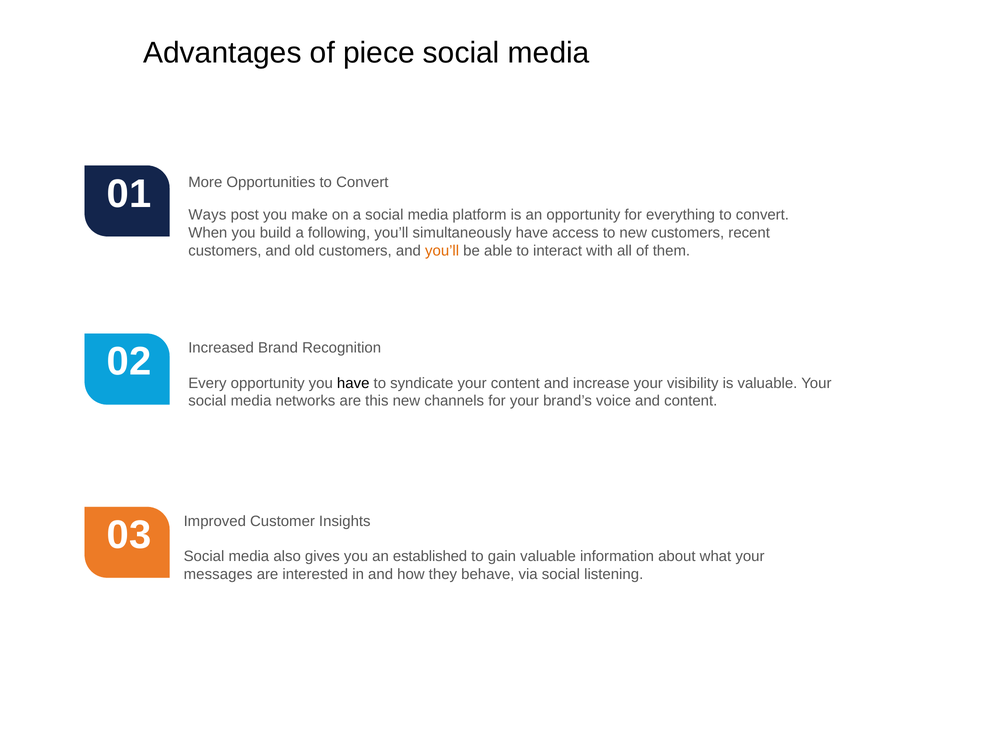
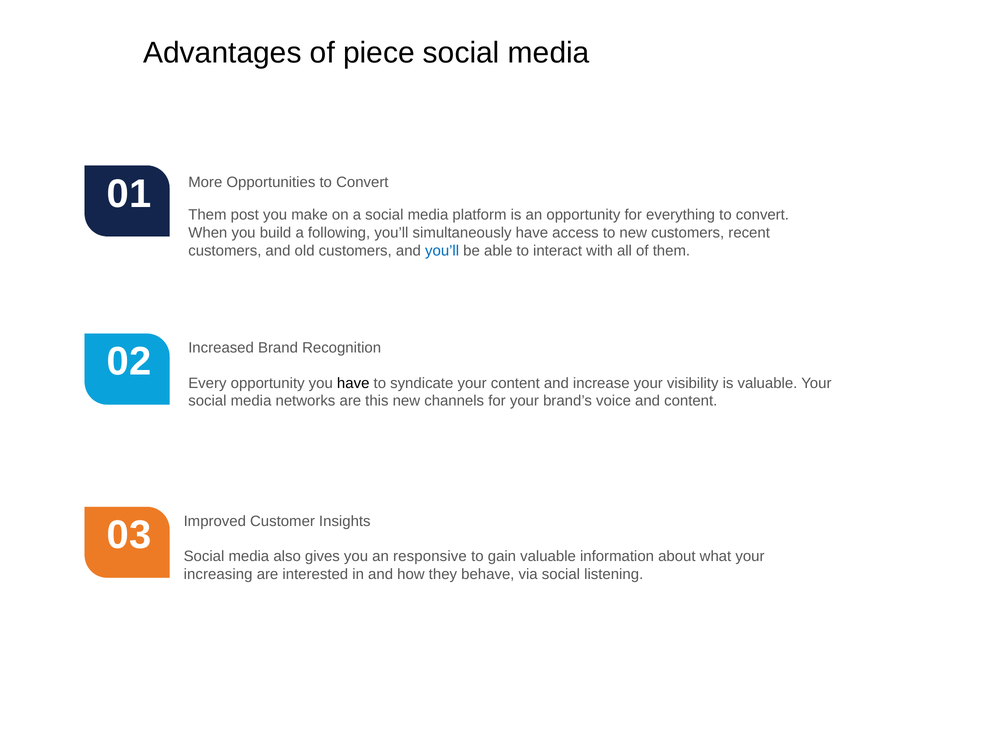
Ways at (207, 215): Ways -> Them
you’ll at (442, 251) colour: orange -> blue
established: established -> responsive
messages: messages -> increasing
